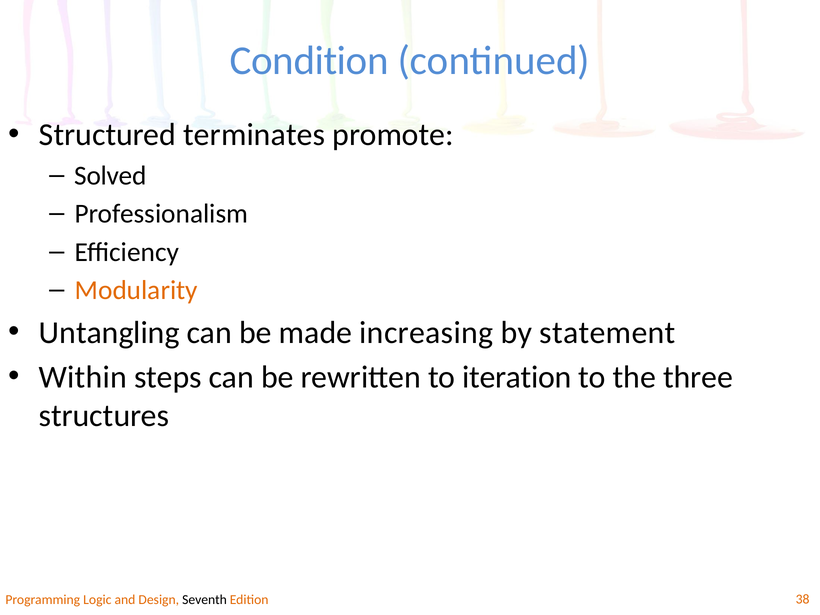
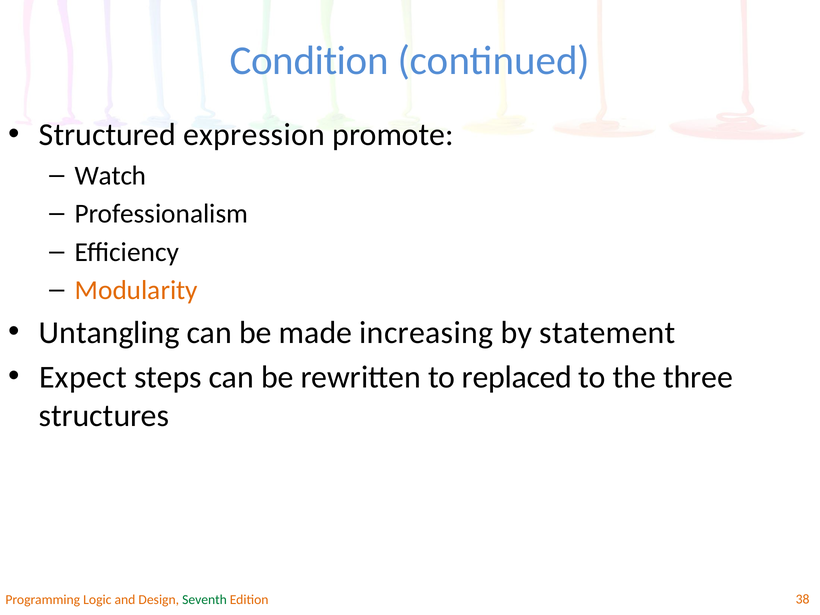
terminates: terminates -> expression
Solved: Solved -> Watch
Within: Within -> Expect
iteration: iteration -> replaced
Seventh colour: black -> green
